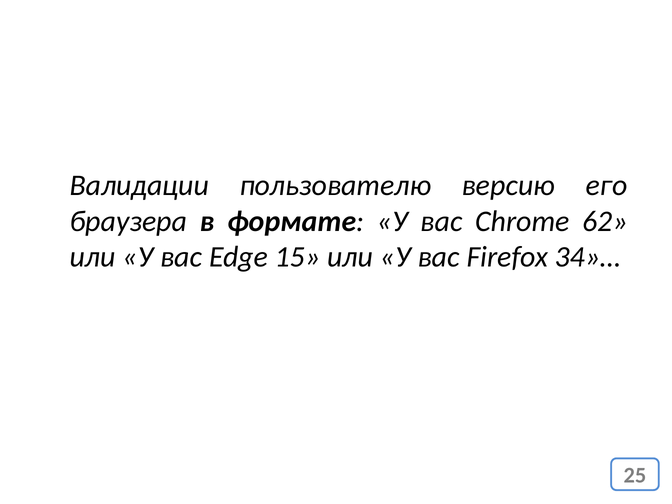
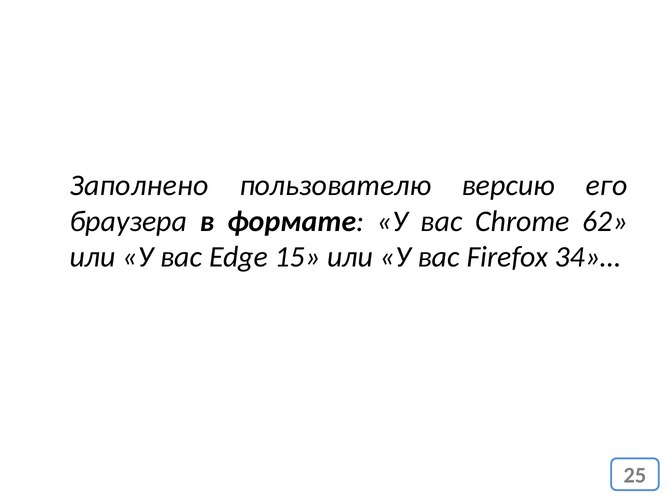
Валидации: Валидации -> Заполнено
